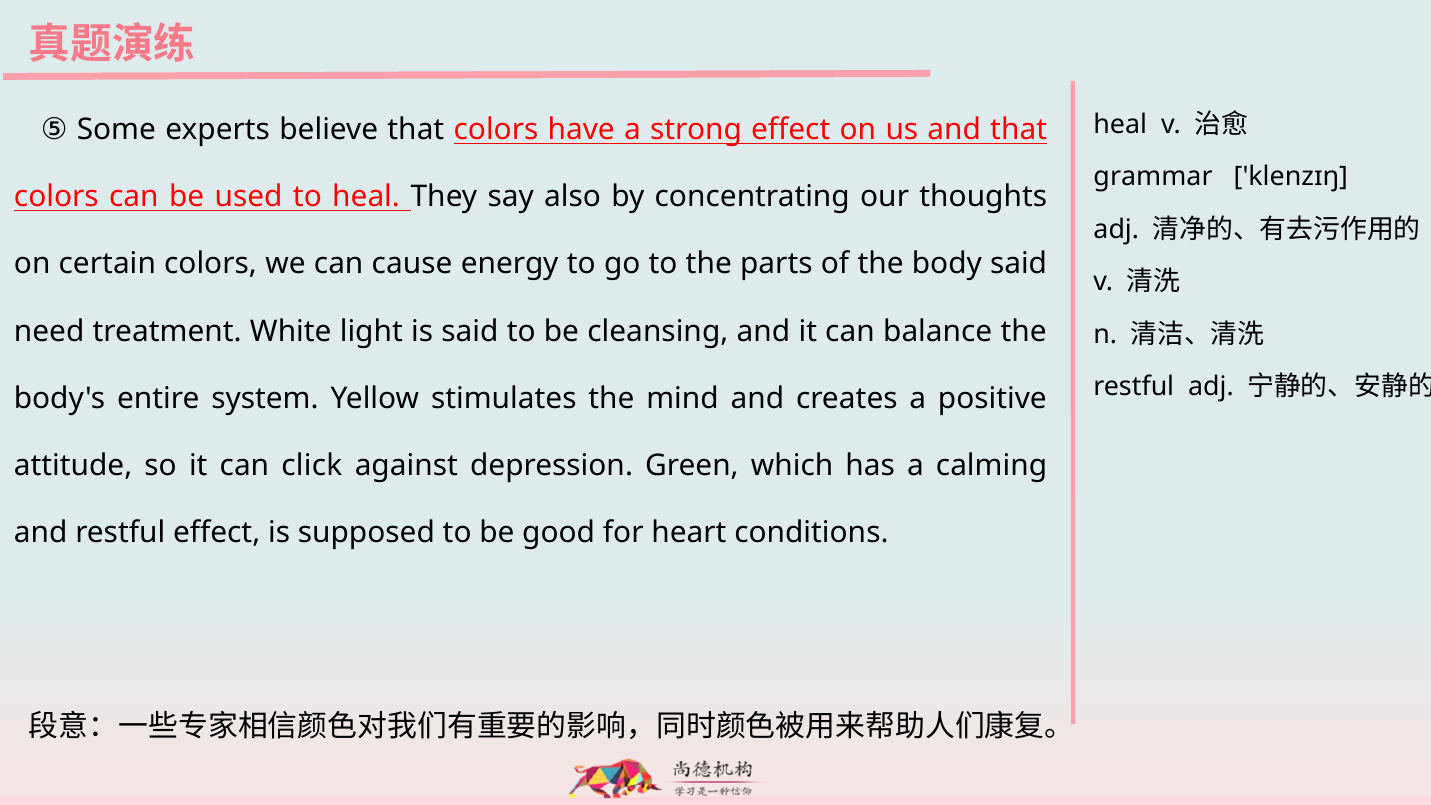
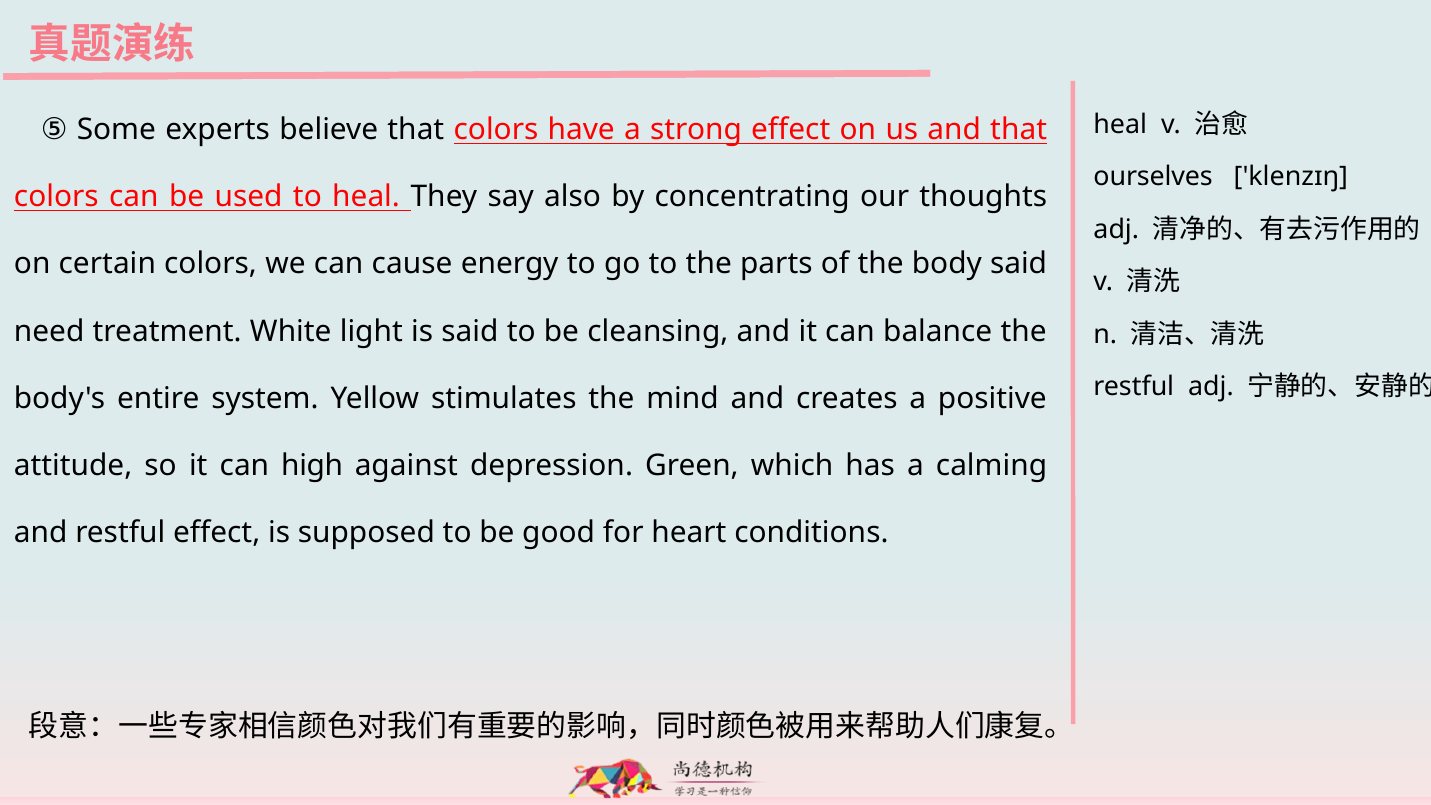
grammar: grammar -> ourselves
click: click -> high
